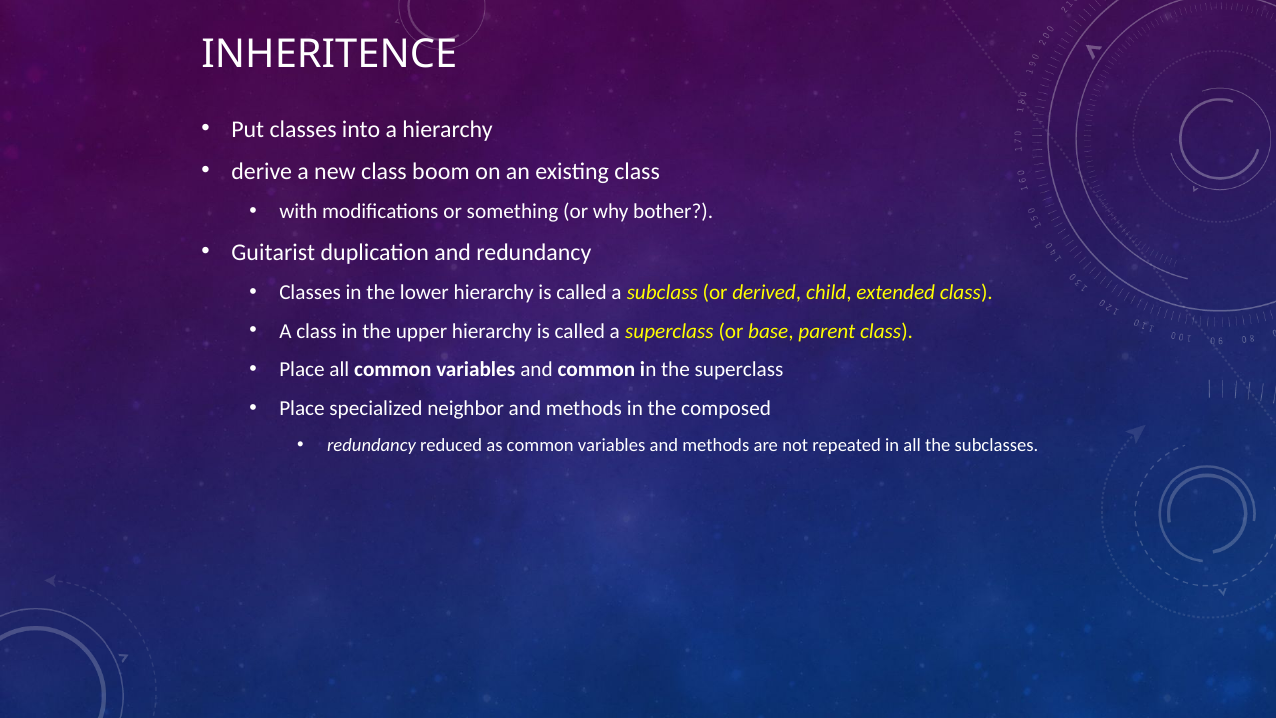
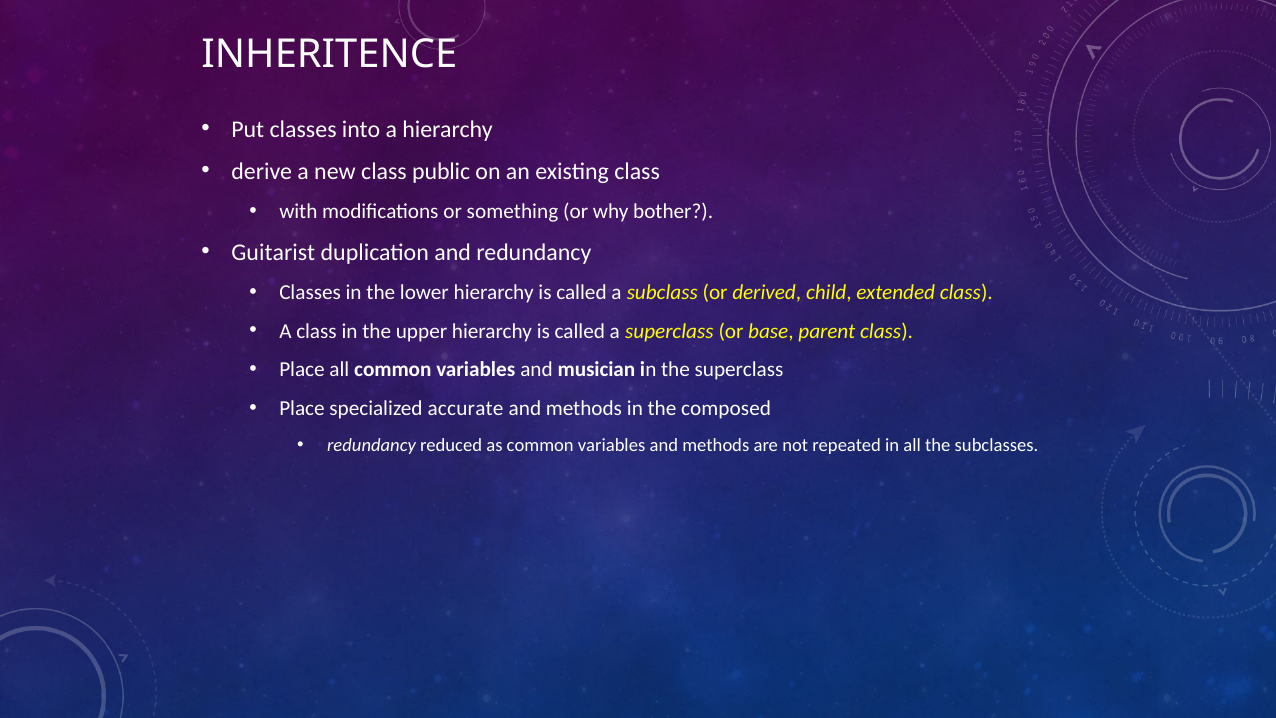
boom: boom -> public
and common: common -> musician
neighbor: neighbor -> accurate
